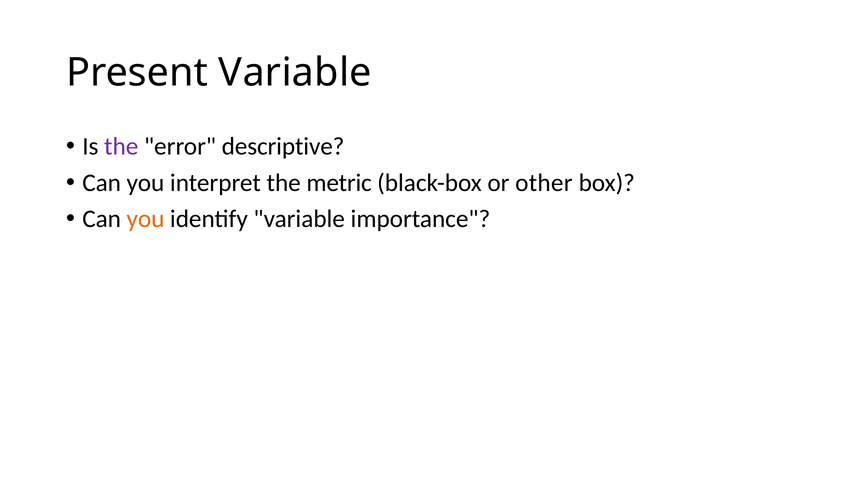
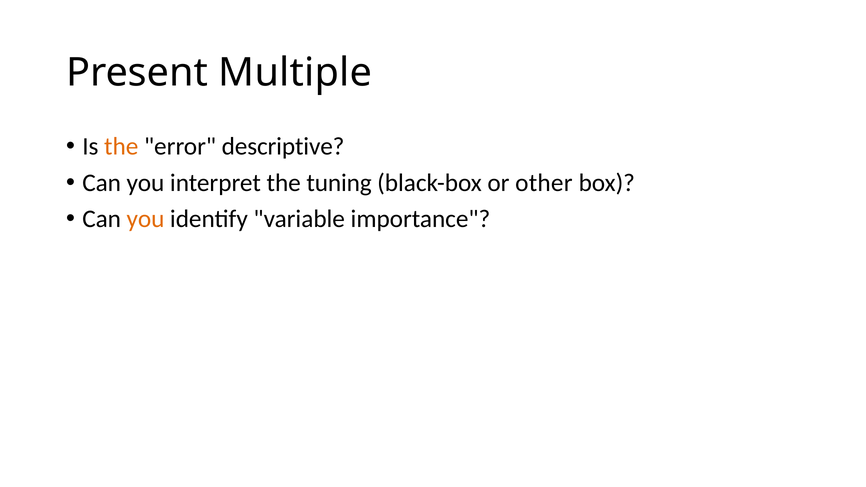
Present Variable: Variable -> Multiple
the at (121, 146) colour: purple -> orange
metric: metric -> tuning
